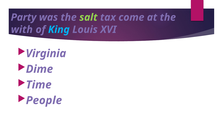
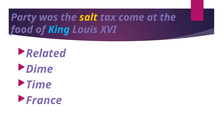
salt colour: light green -> yellow
with: with -> food
Virginia: Virginia -> Related
People: People -> France
